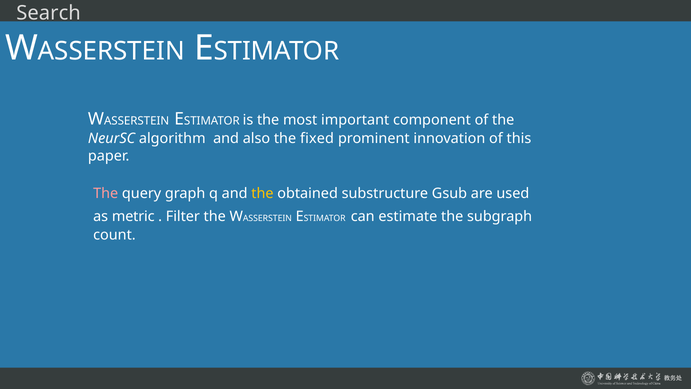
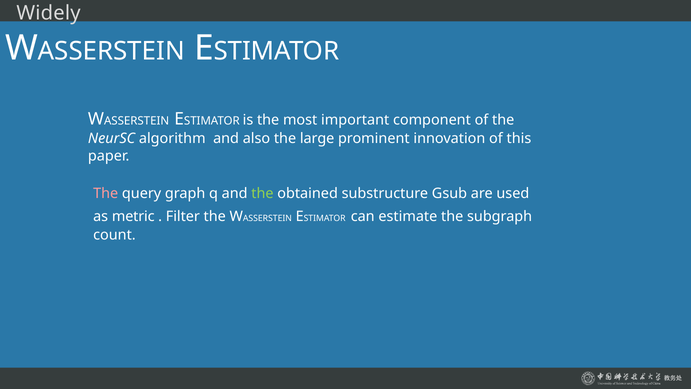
Search: Search -> Widely
fixed: fixed -> large
the at (262, 193) colour: yellow -> light green
